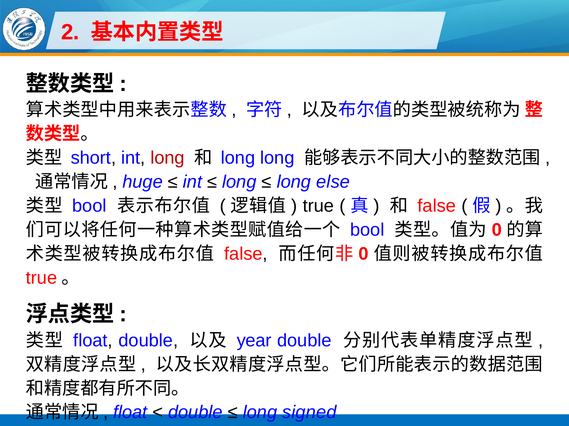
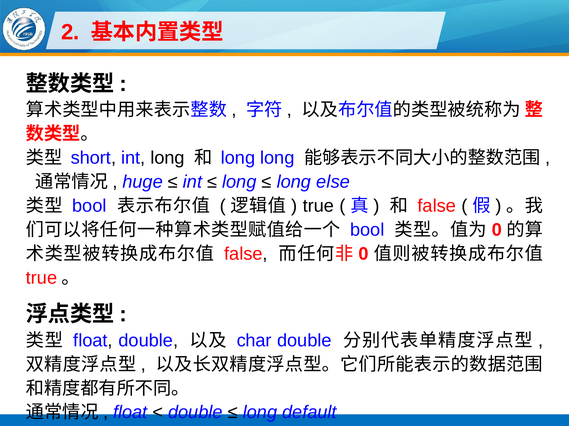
long at (168, 158) colour: red -> black
year: year -> char
signed: signed -> default
